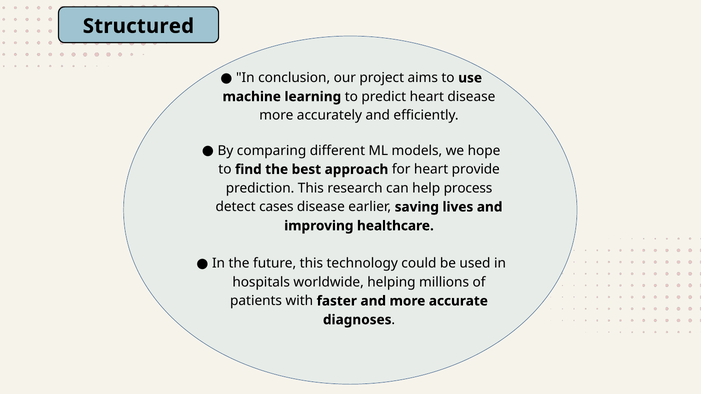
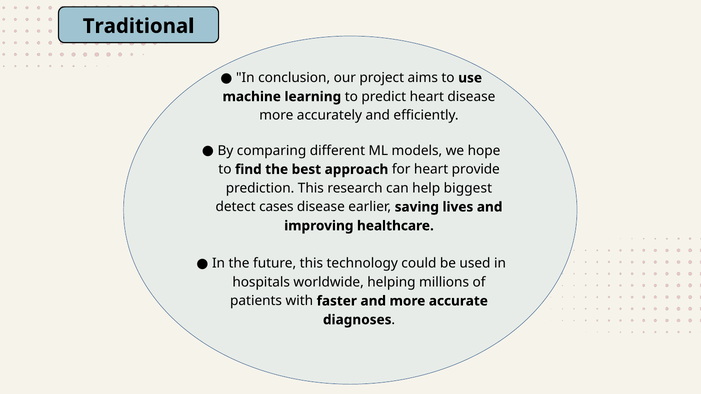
Structured: Structured -> Traditional
process: process -> biggest
